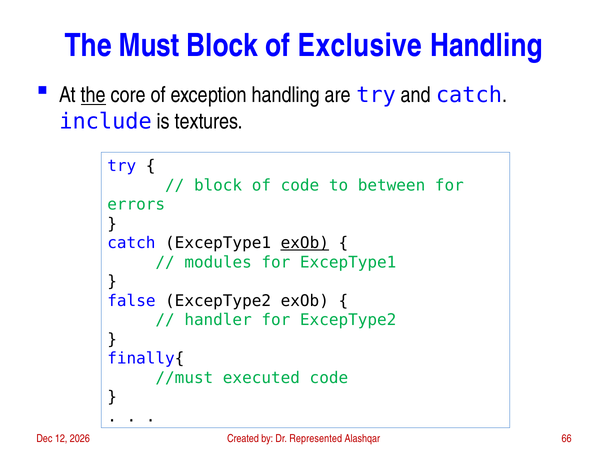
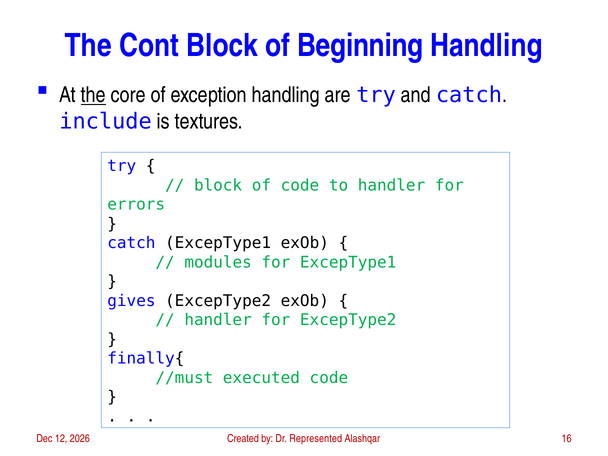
Must: Must -> Cont
Exclusive: Exclusive -> Beginning
to between: between -> handler
exOb at (305, 243) underline: present -> none
false: false -> gives
66: 66 -> 16
